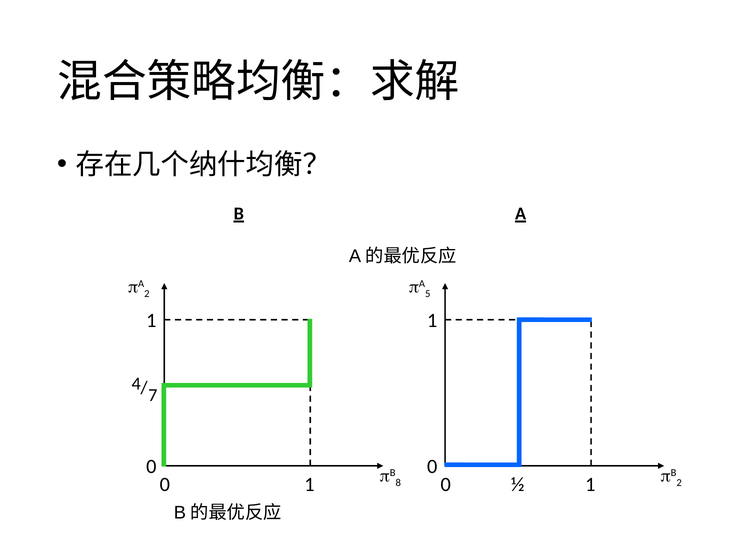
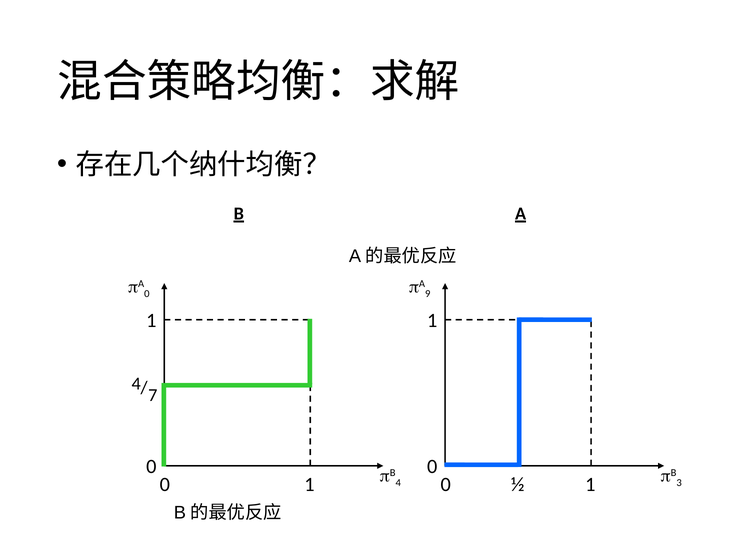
2 at (147, 294): 2 -> 0
5: 5 -> 9
8 at (398, 482): 8 -> 4
2 at (679, 482): 2 -> 3
